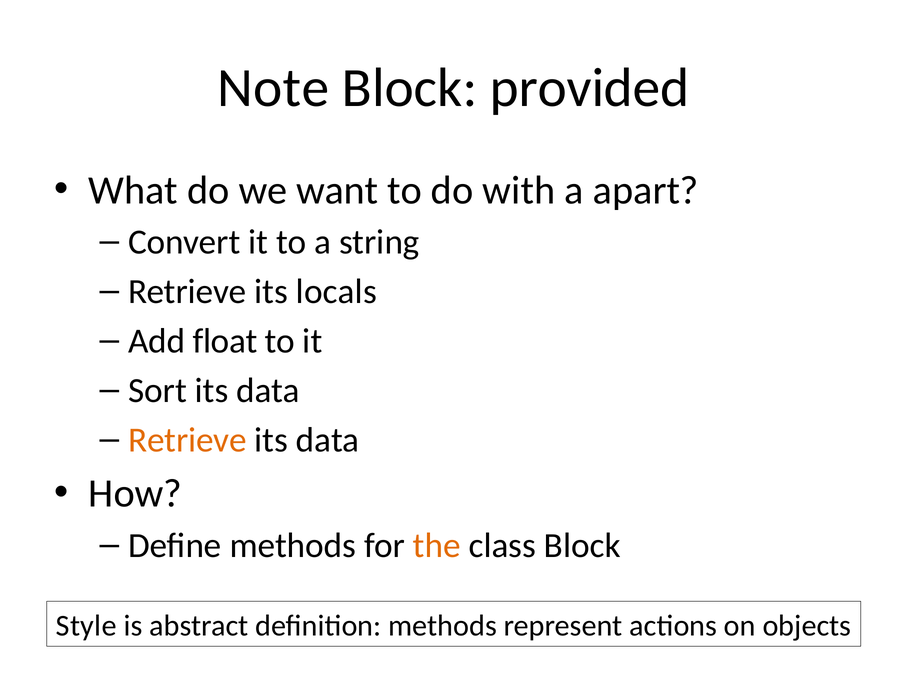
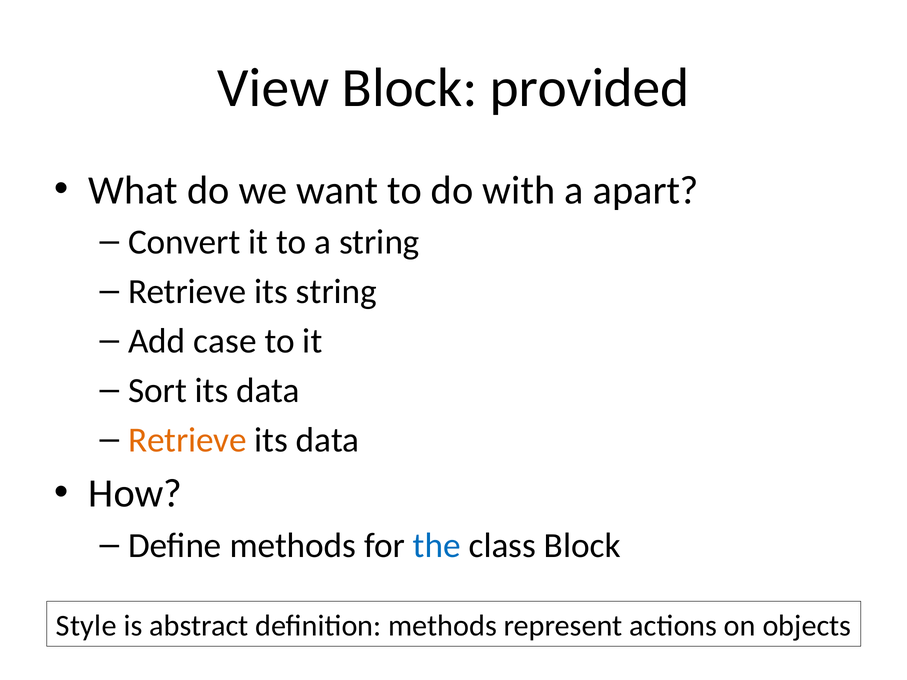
Note: Note -> View
its locals: locals -> string
float: float -> case
the colour: orange -> blue
